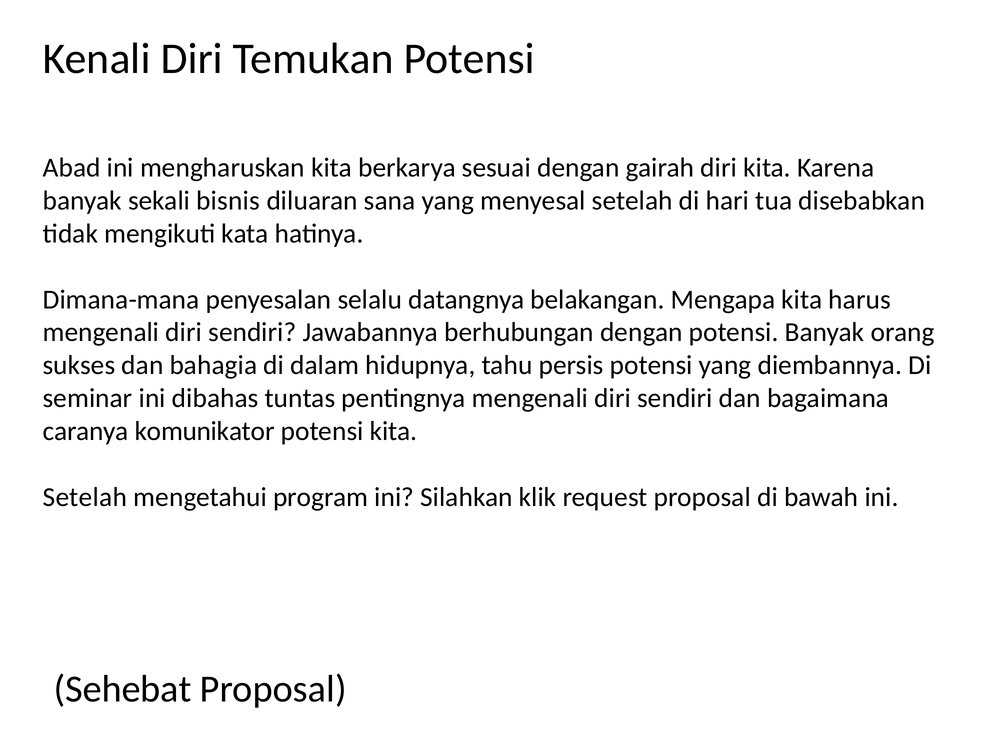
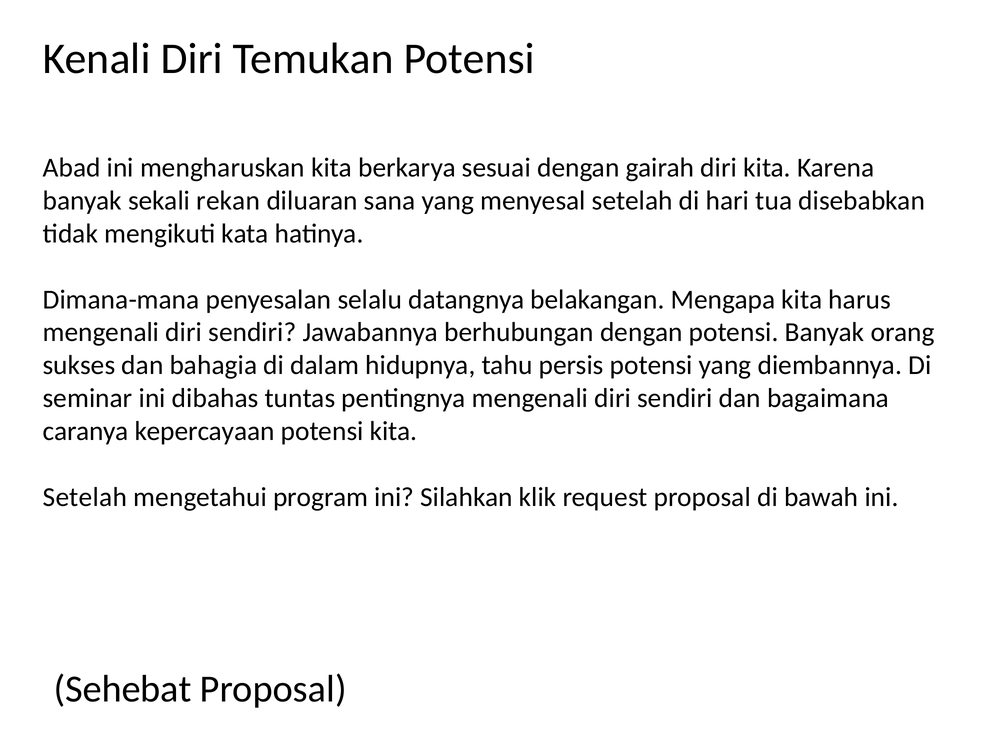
bisnis: bisnis -> rekan
komunikator: komunikator -> kepercayaan
